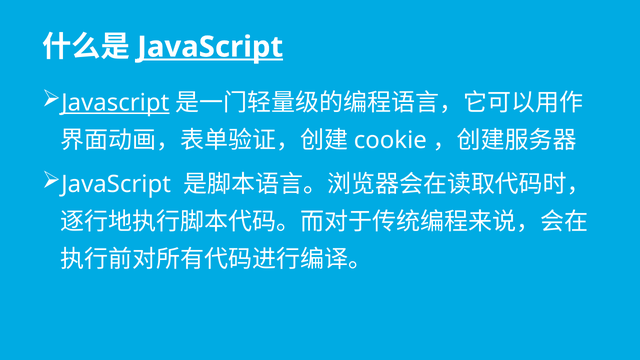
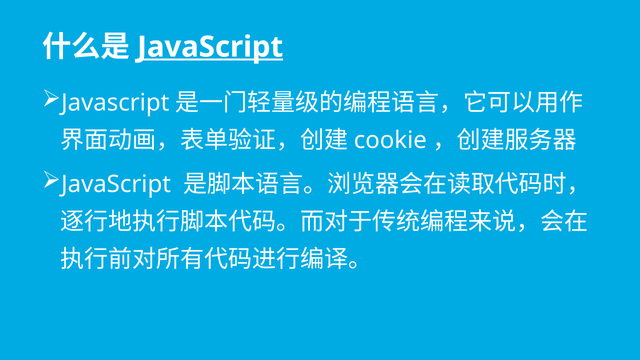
Javascript at (115, 103) underline: present -> none
